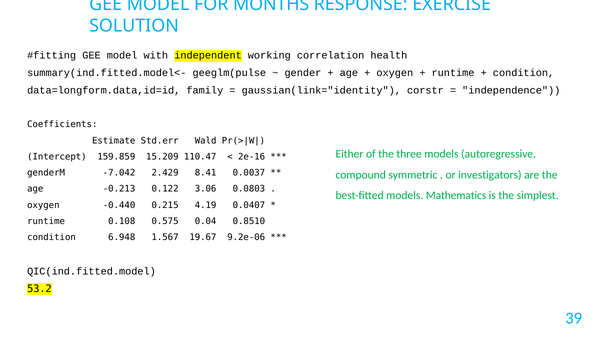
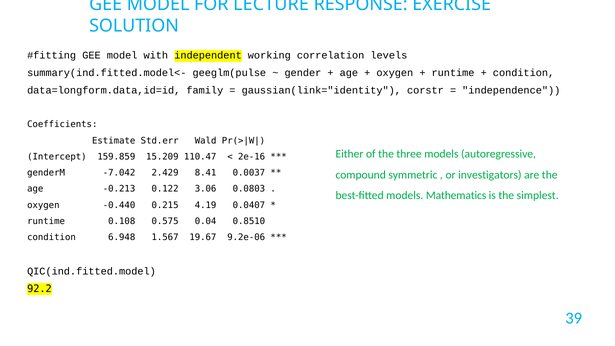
MONTHS: MONTHS -> LECTURE
health: health -> levels
53.2: 53.2 -> 92.2
